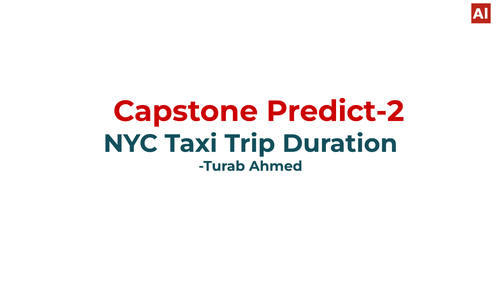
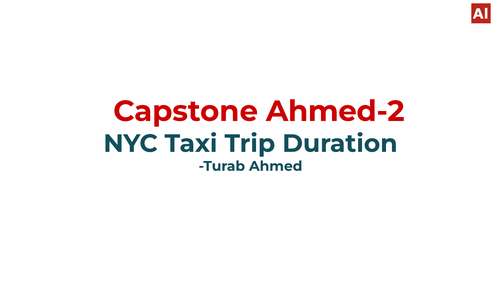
Predict-2: Predict-2 -> Ahmed-2
